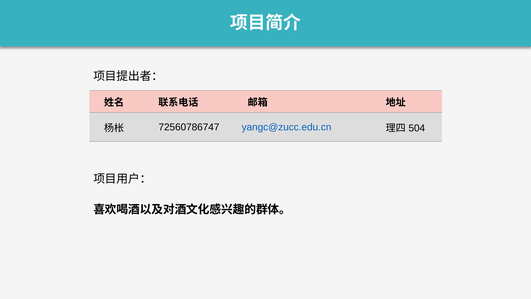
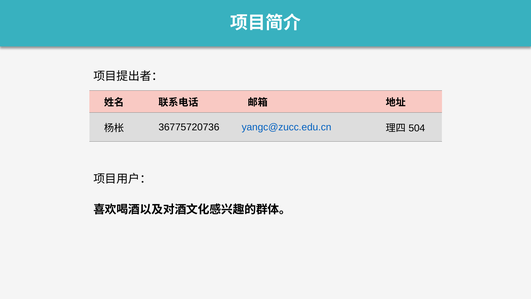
72560786747: 72560786747 -> 36775720736
